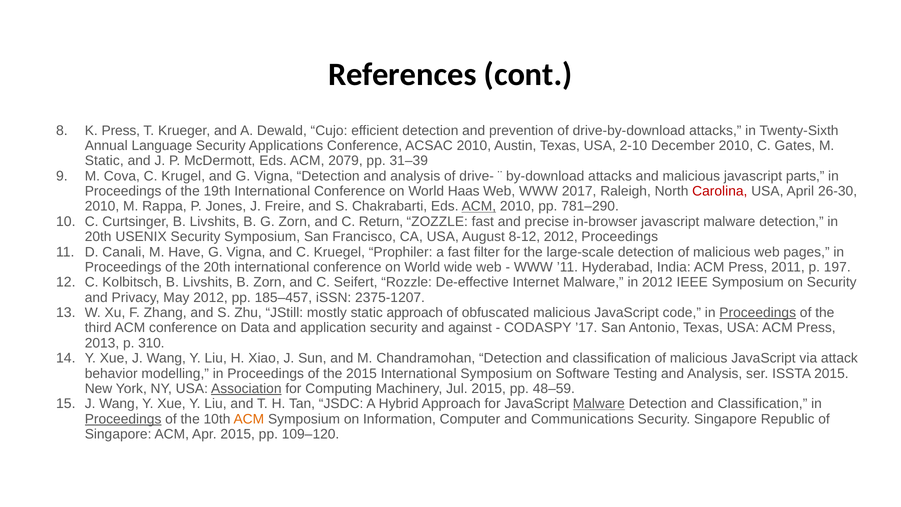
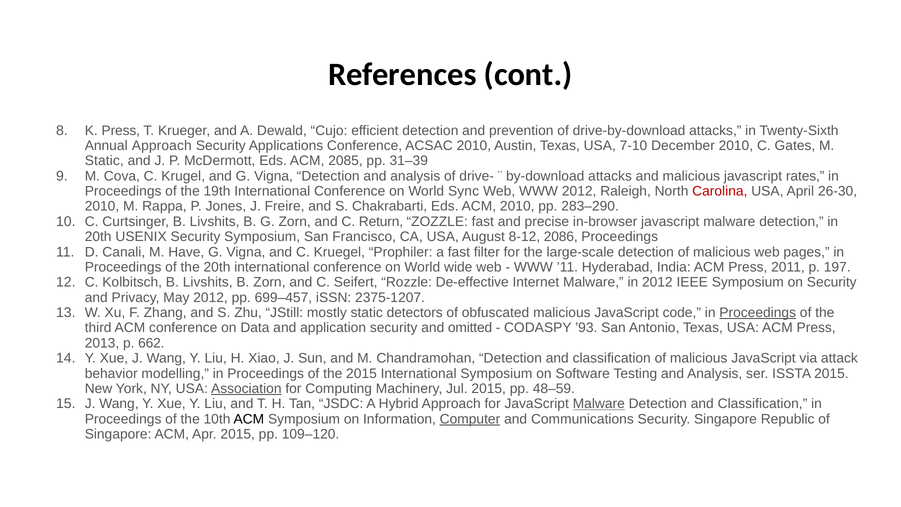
Annual Language: Language -> Approach
2-10: 2-10 -> 7-10
2079: 2079 -> 2085
parts: parts -> rates
Haas: Haas -> Sync
WWW 2017: 2017 -> 2012
ACM at (479, 206) underline: present -> none
781–290: 781–290 -> 283–290
8-12 2012: 2012 -> 2086
185–457: 185–457 -> 699–457
static approach: approach -> detectors
against: against -> omitted
’17: ’17 -> ’93
310: 310 -> 662
Proceedings at (123, 419) underline: present -> none
ACM at (249, 419) colour: orange -> black
Computer underline: none -> present
